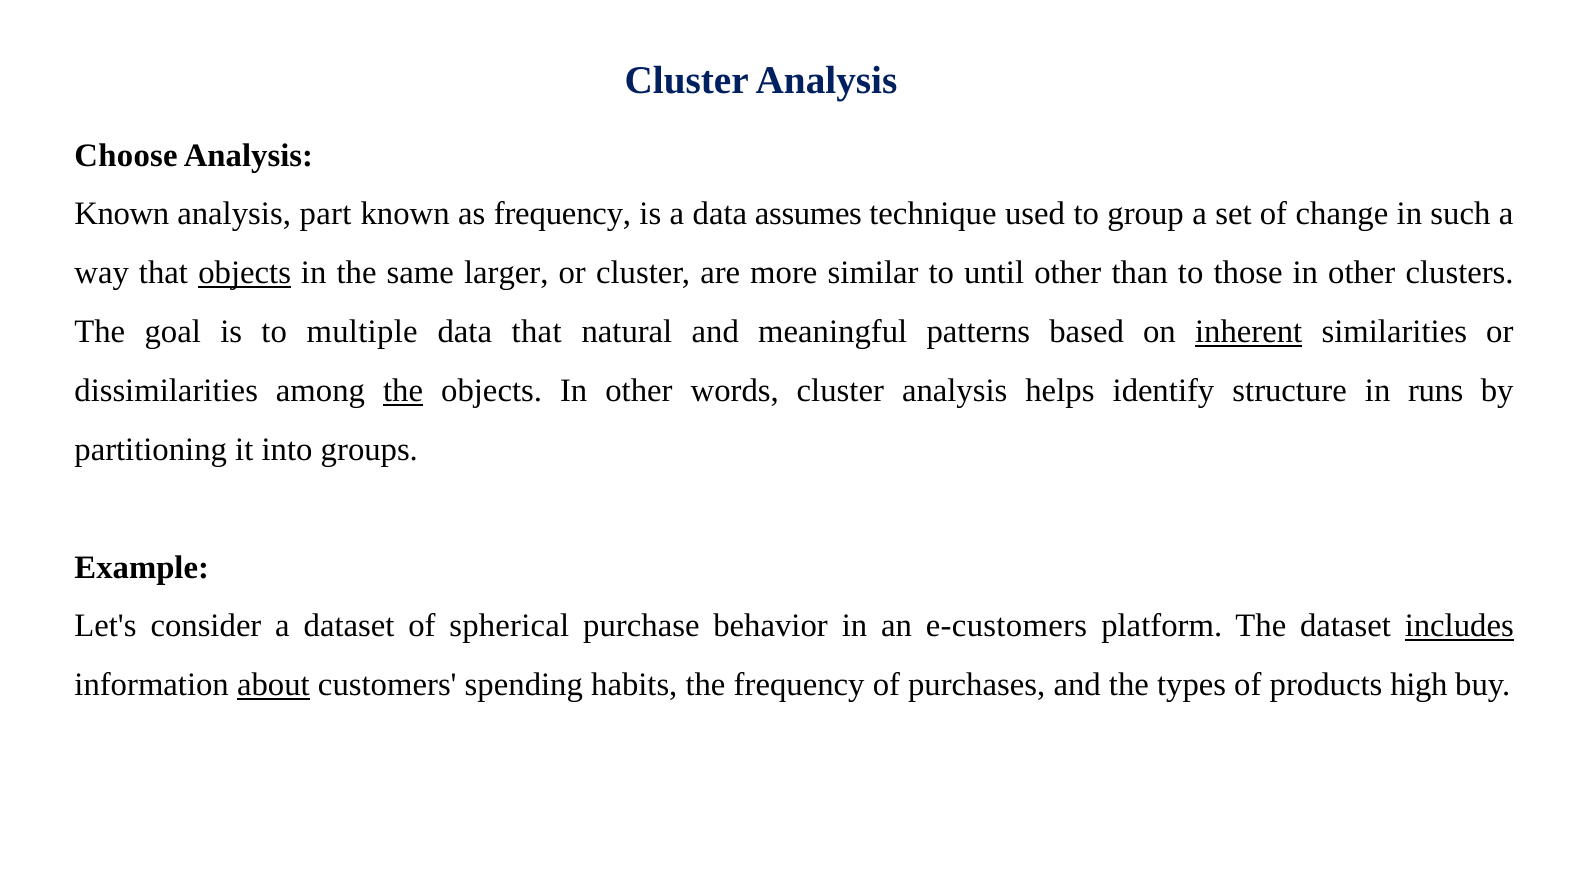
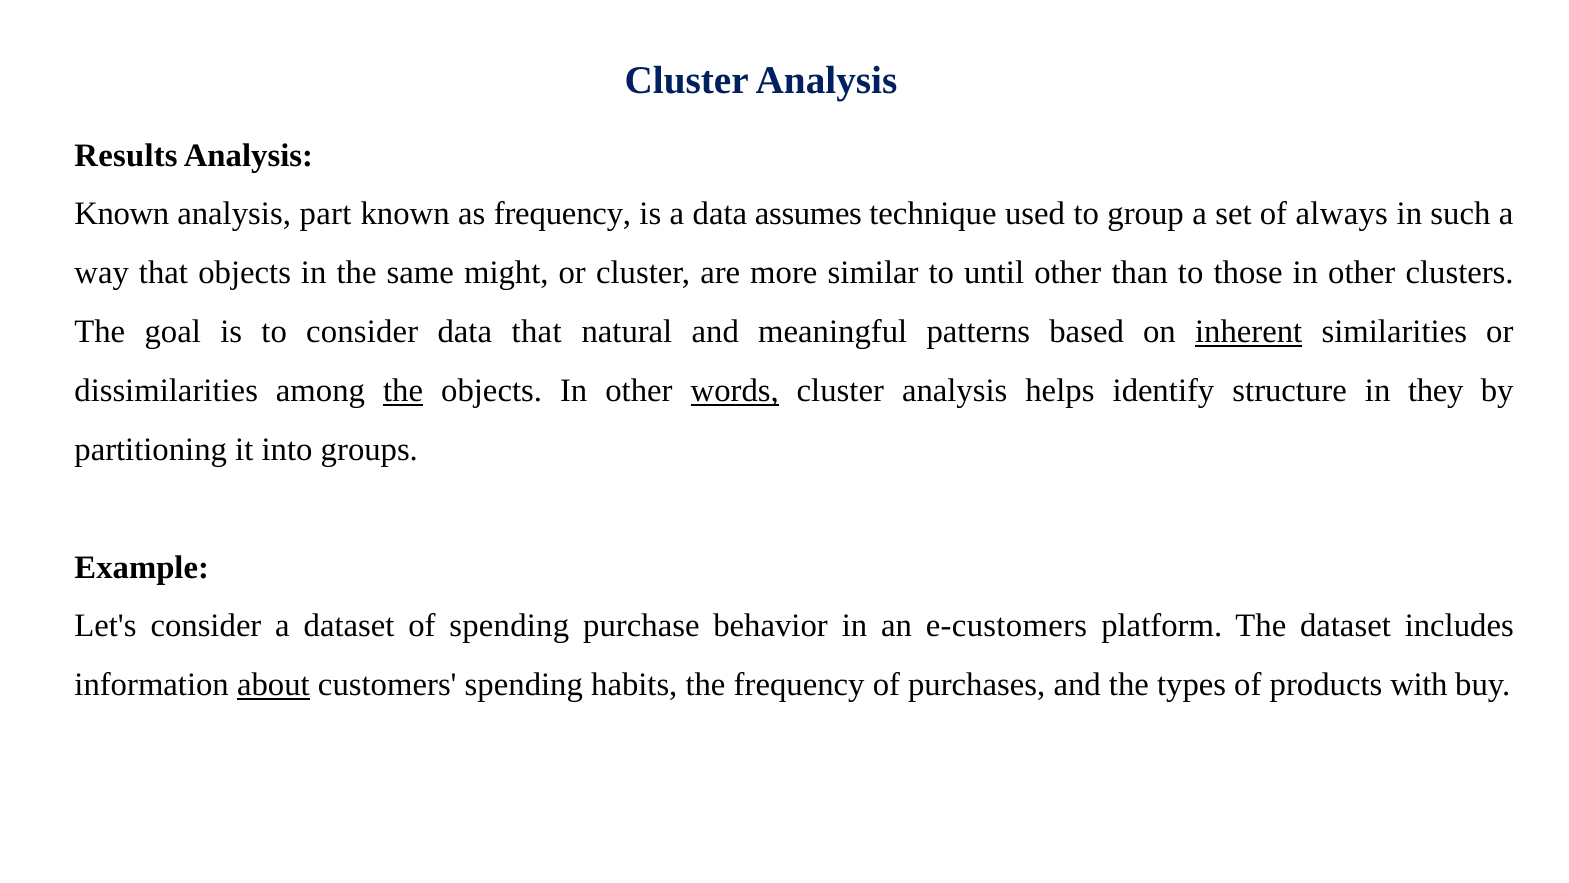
Choose: Choose -> Results
change: change -> always
objects at (245, 273) underline: present -> none
larger: larger -> might
to multiple: multiple -> consider
words underline: none -> present
runs: runs -> they
of spherical: spherical -> spending
includes underline: present -> none
high: high -> with
